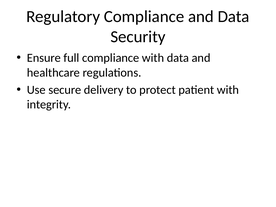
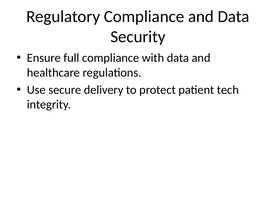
patient with: with -> tech
